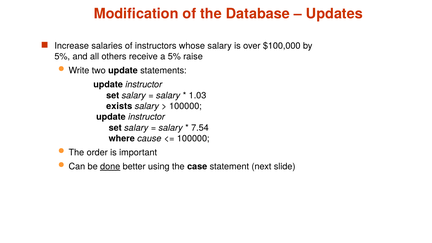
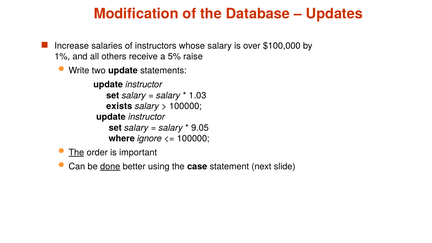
5% at (62, 57): 5% -> 1%
7.54: 7.54 -> 9.05
cause: cause -> ignore
The at (76, 153) underline: none -> present
